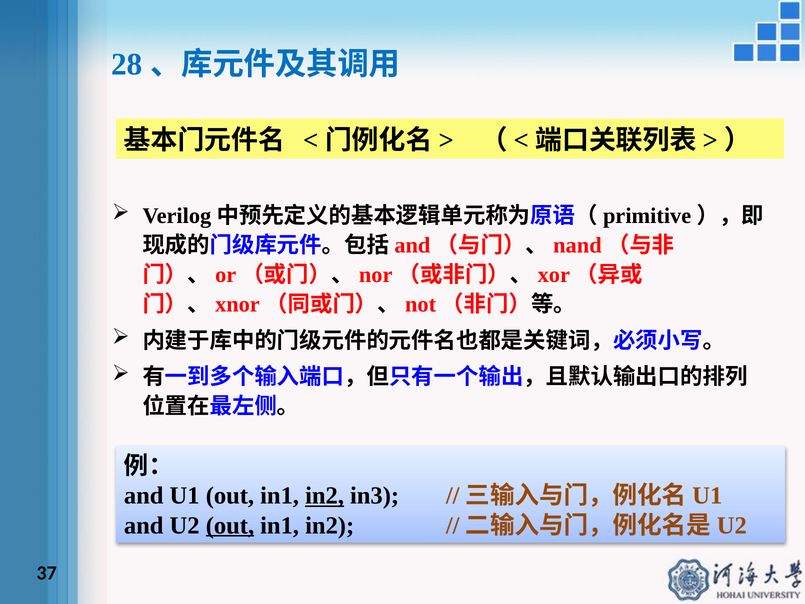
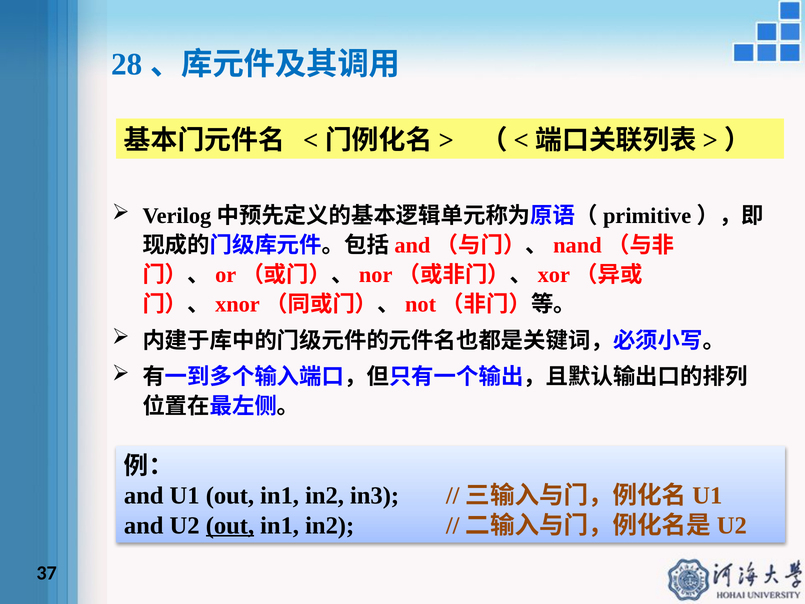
in2 at (325, 496) underline: present -> none
